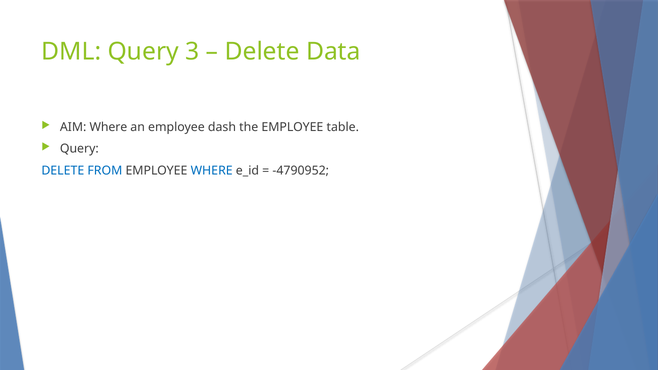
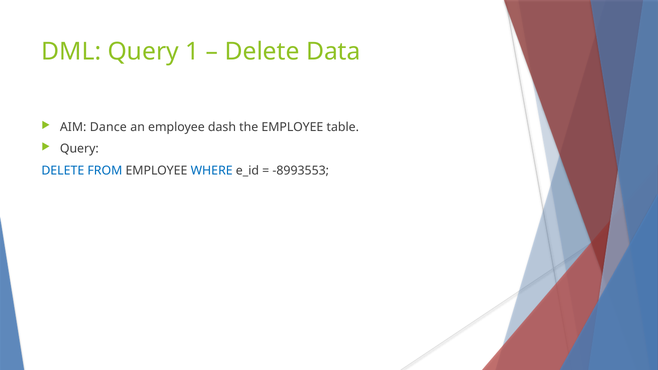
3: 3 -> 1
AIM Where: Where -> Dance
-4790952: -4790952 -> -8993553
